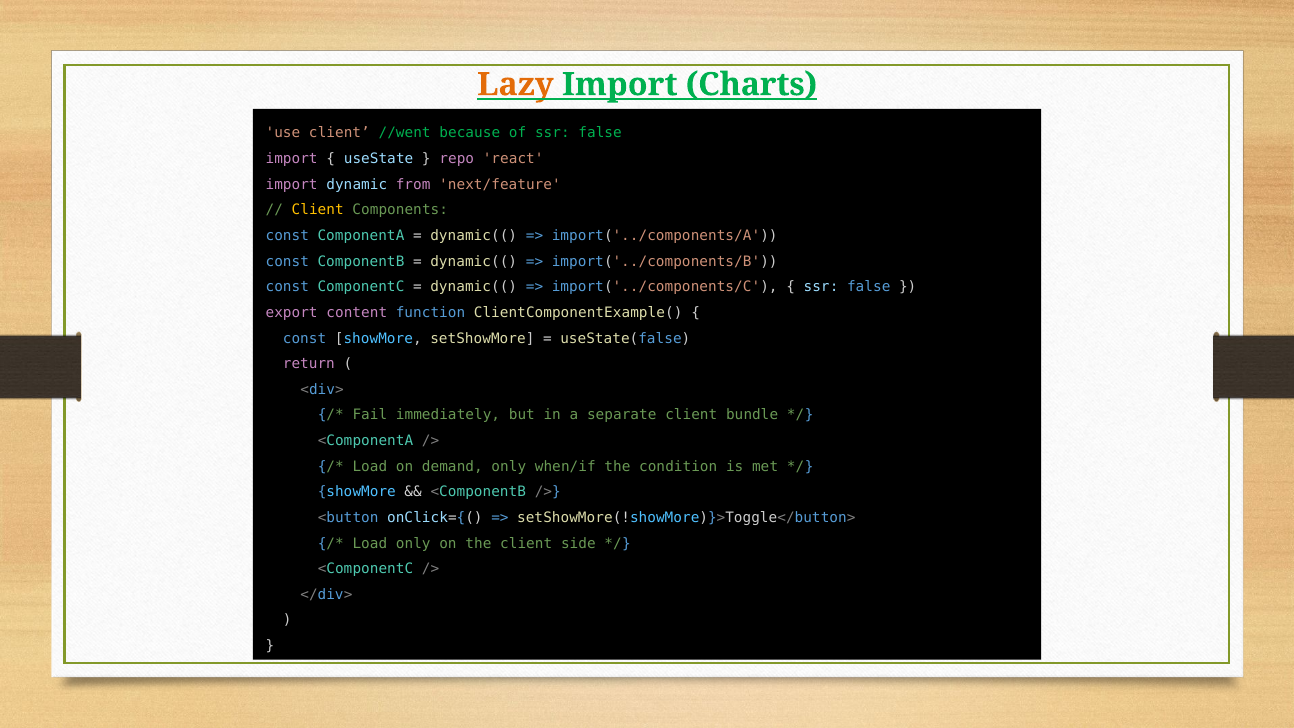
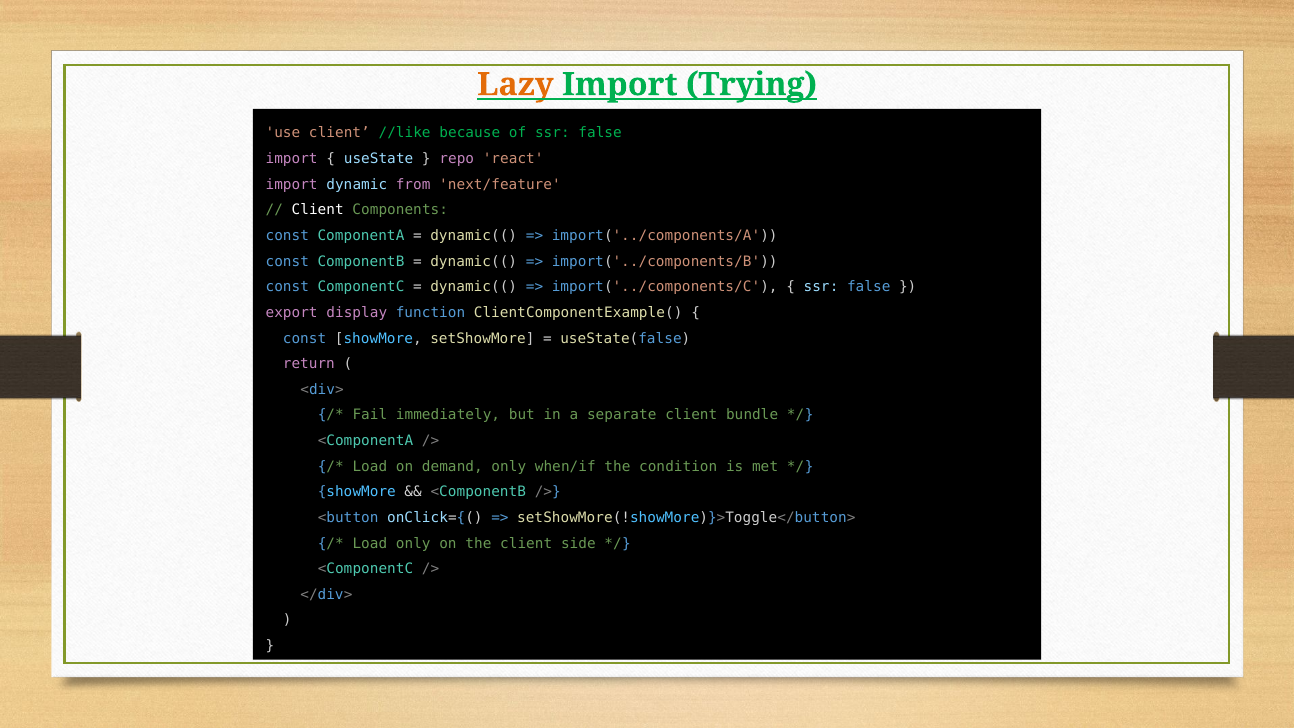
Charts: Charts -> Trying
//went: //went -> //like
Client at (318, 210) colour: yellow -> white
content: content -> display
